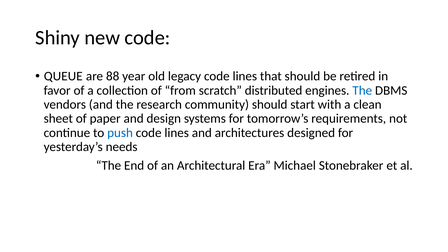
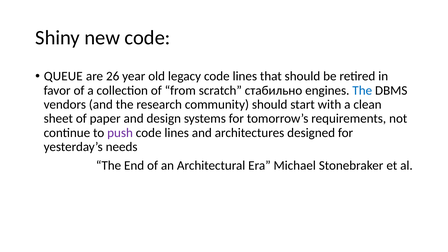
88: 88 -> 26
distributed: distributed -> стабильно
push colour: blue -> purple
